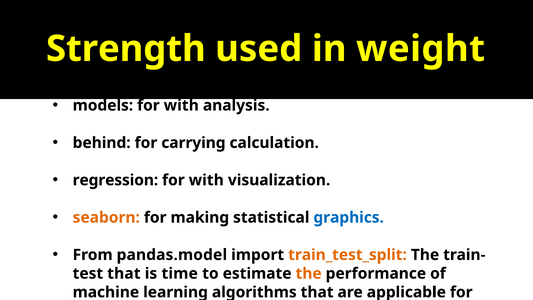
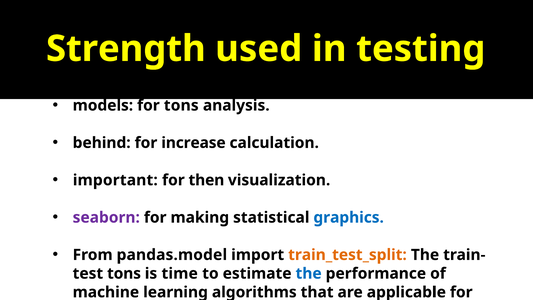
weight: weight -> testing
with at (181, 105): with -> tons
carrying: carrying -> increase
regression: regression -> important
with at (206, 180): with -> then
seaborn colour: orange -> purple
that at (124, 273): that -> tons
the at (309, 273) colour: orange -> blue
